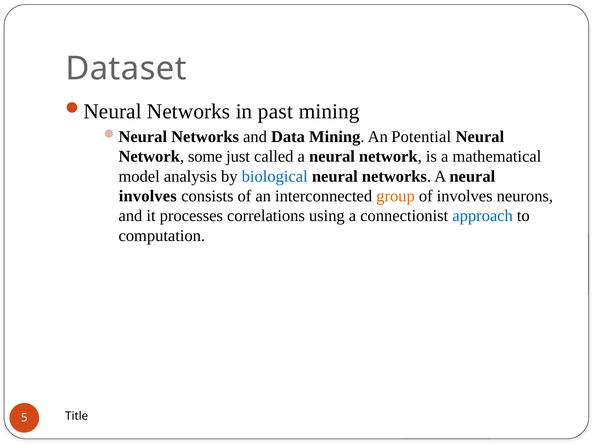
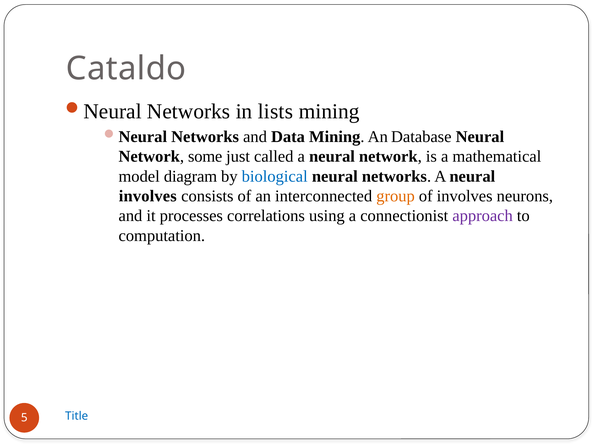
Dataset: Dataset -> Cataldo
past: past -> lists
Potential: Potential -> Database
analysis: analysis -> diagram
approach colour: blue -> purple
Title colour: black -> blue
